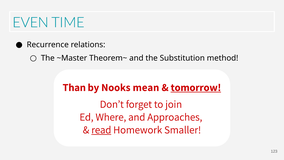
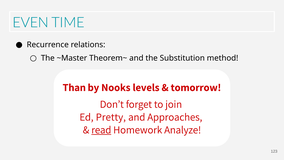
mean: mean -> levels
tomorrow underline: present -> none
Where: Where -> Pretty
Smaller: Smaller -> Analyze
